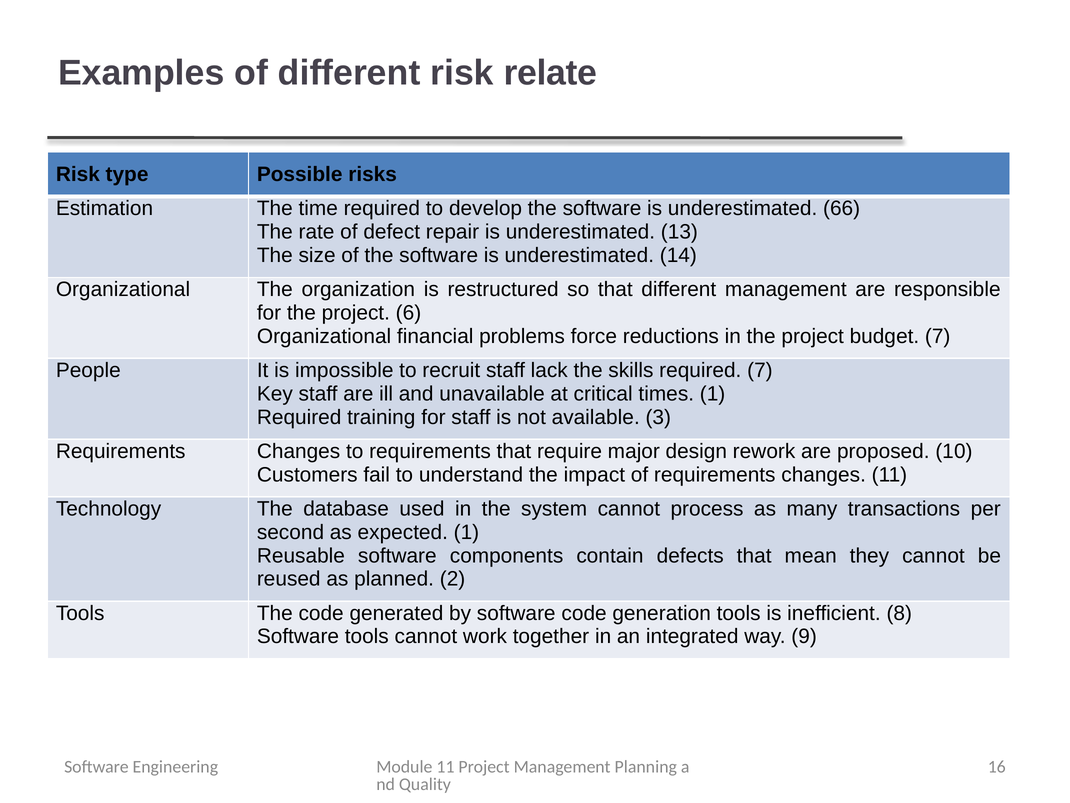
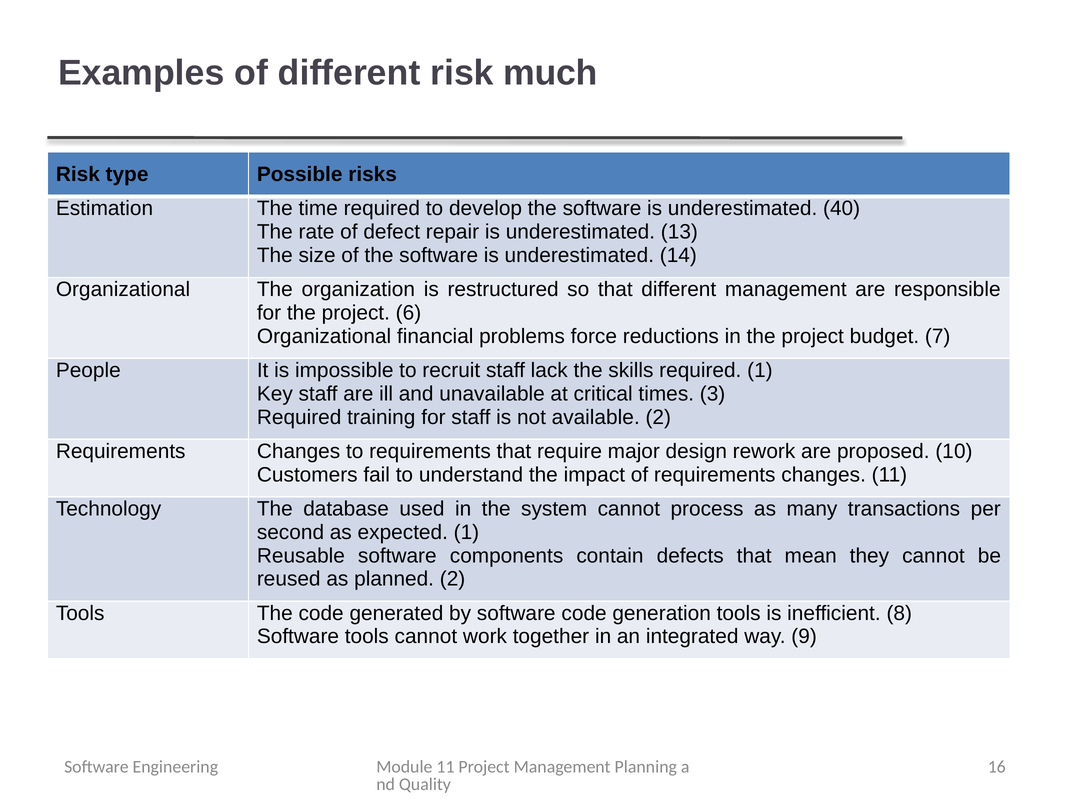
relate: relate -> much
66: 66 -> 40
required 7: 7 -> 1
times 1: 1 -> 3
available 3: 3 -> 2
